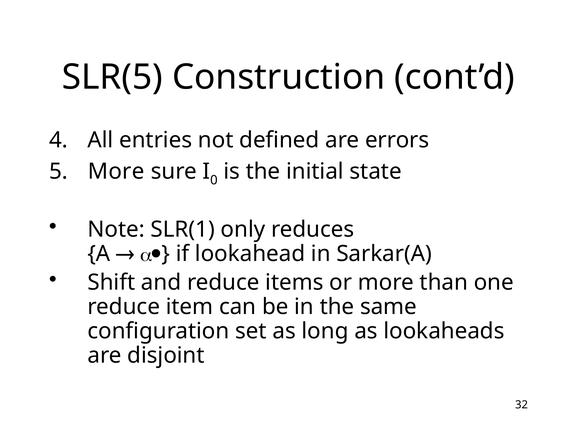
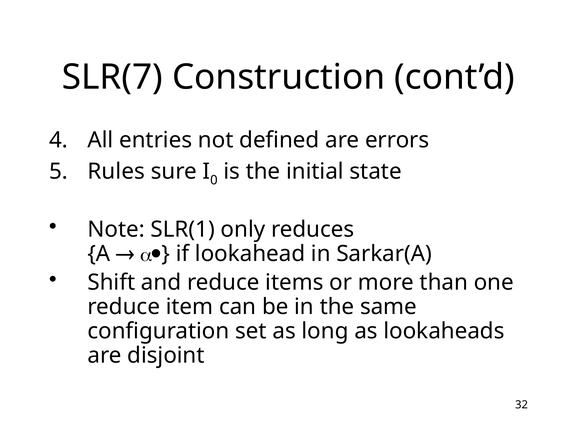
SLR(5: SLR(5 -> SLR(7
More at (116, 171): More -> Rules
